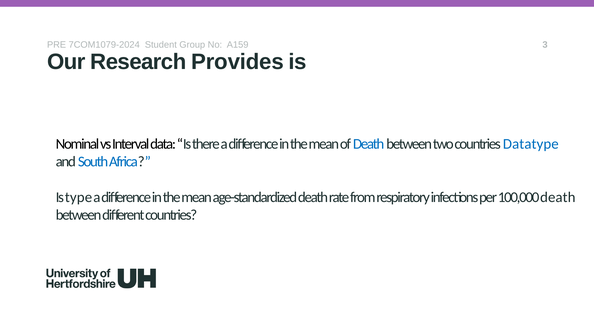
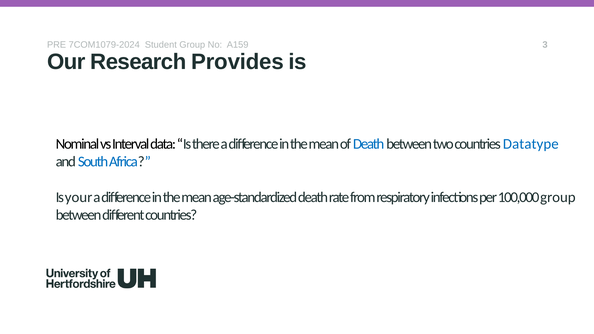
type: type -> your
100,000 death: death -> group
